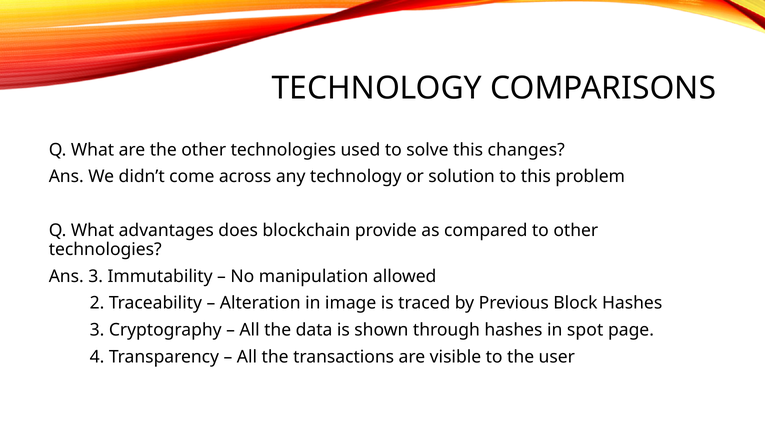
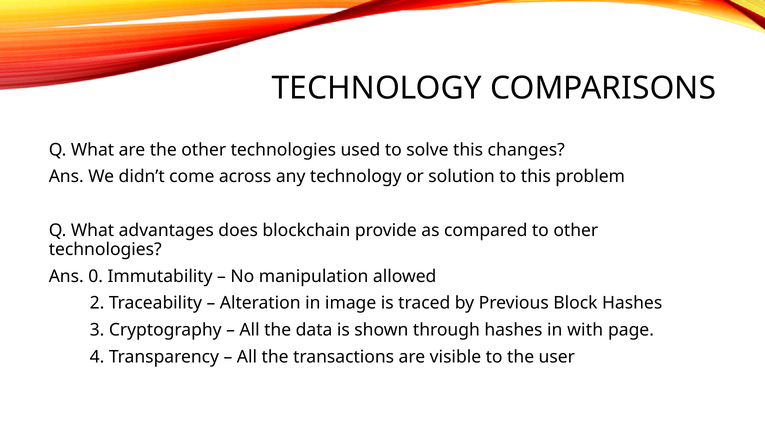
Ans 3: 3 -> 0
spot: spot -> with
